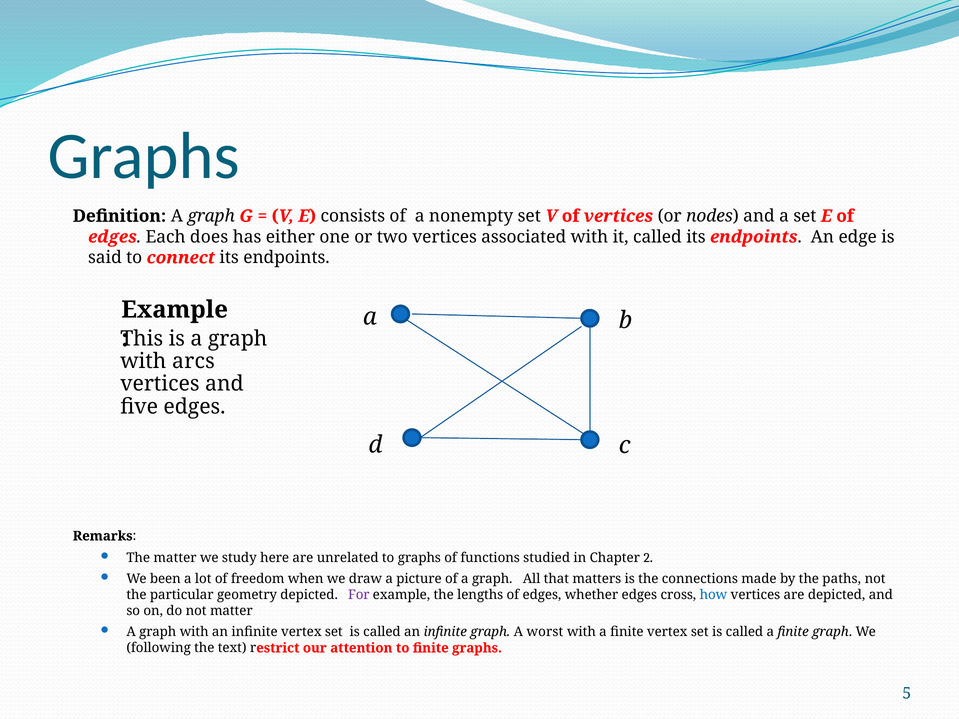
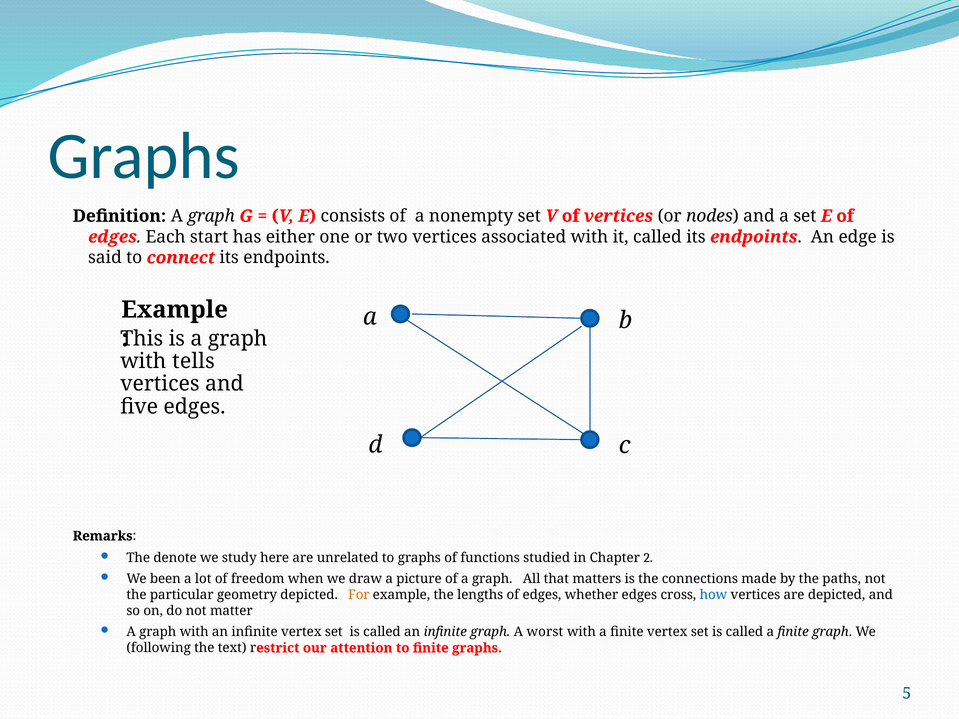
does: does -> start
arcs: arcs -> tells
The matter: matter -> denote
For colour: purple -> orange
